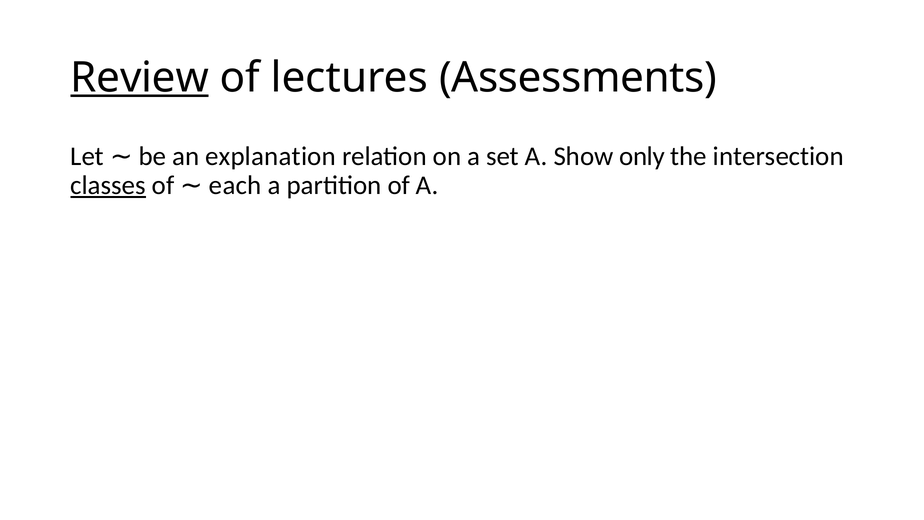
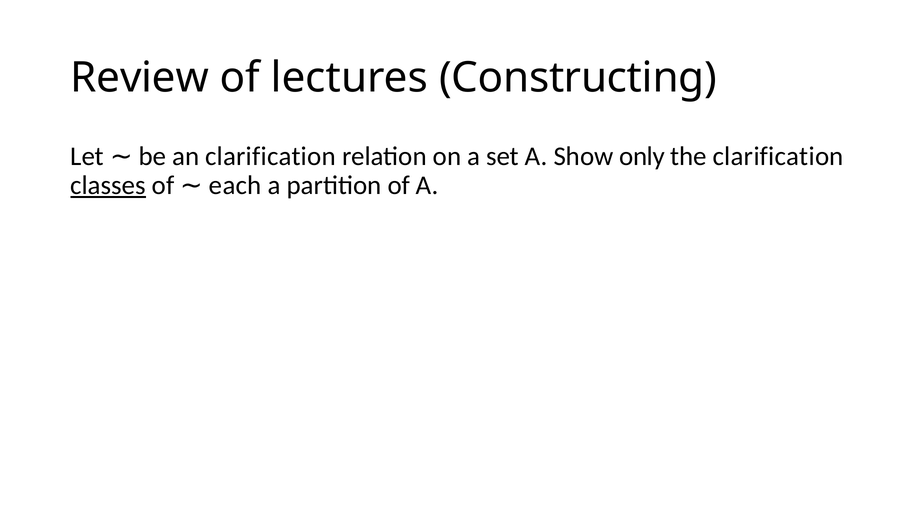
Review underline: present -> none
Assessments: Assessments -> Constructing
an explanation: explanation -> clarification
the intersection: intersection -> clarification
